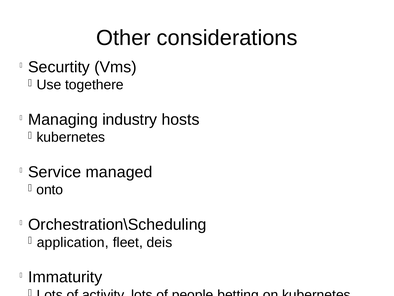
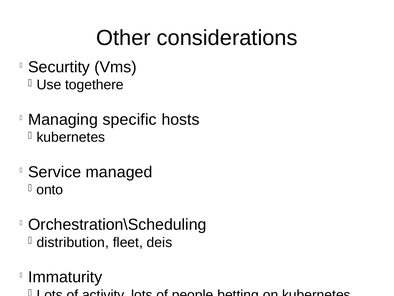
industry: industry -> specific
application: application -> distribution
